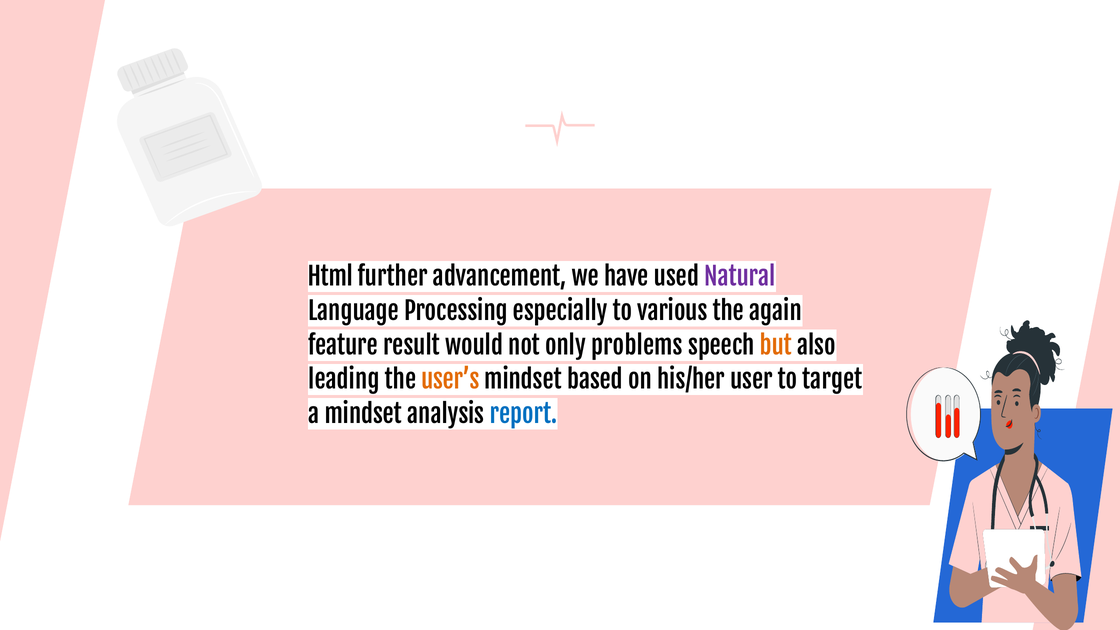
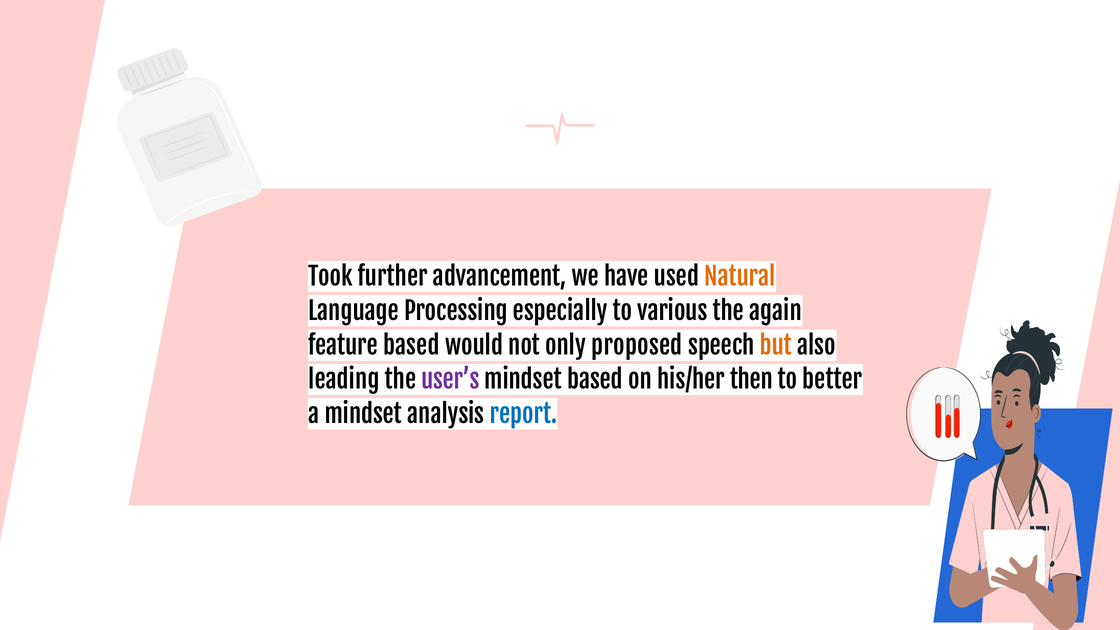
Html: Html -> Took
Natural colour: purple -> orange
feature result: result -> based
problems: problems -> proposed
user’s colour: orange -> purple
user: user -> then
target: target -> better
